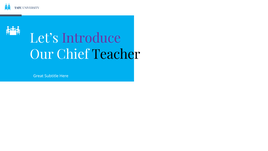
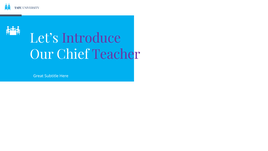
Teacher colour: black -> purple
